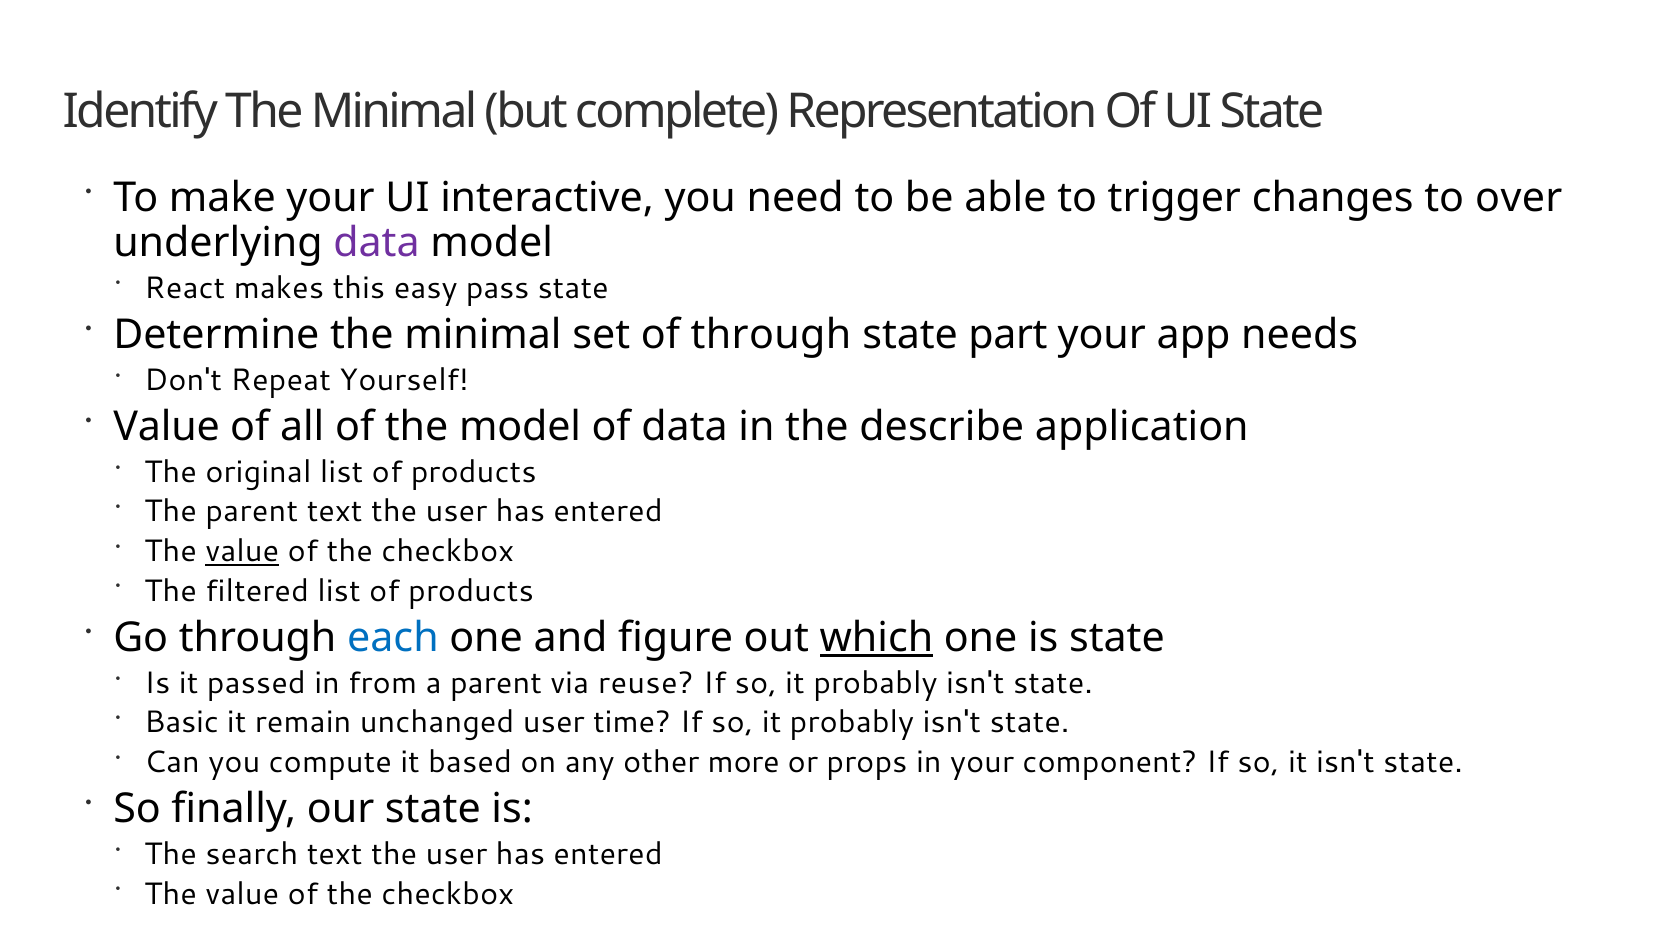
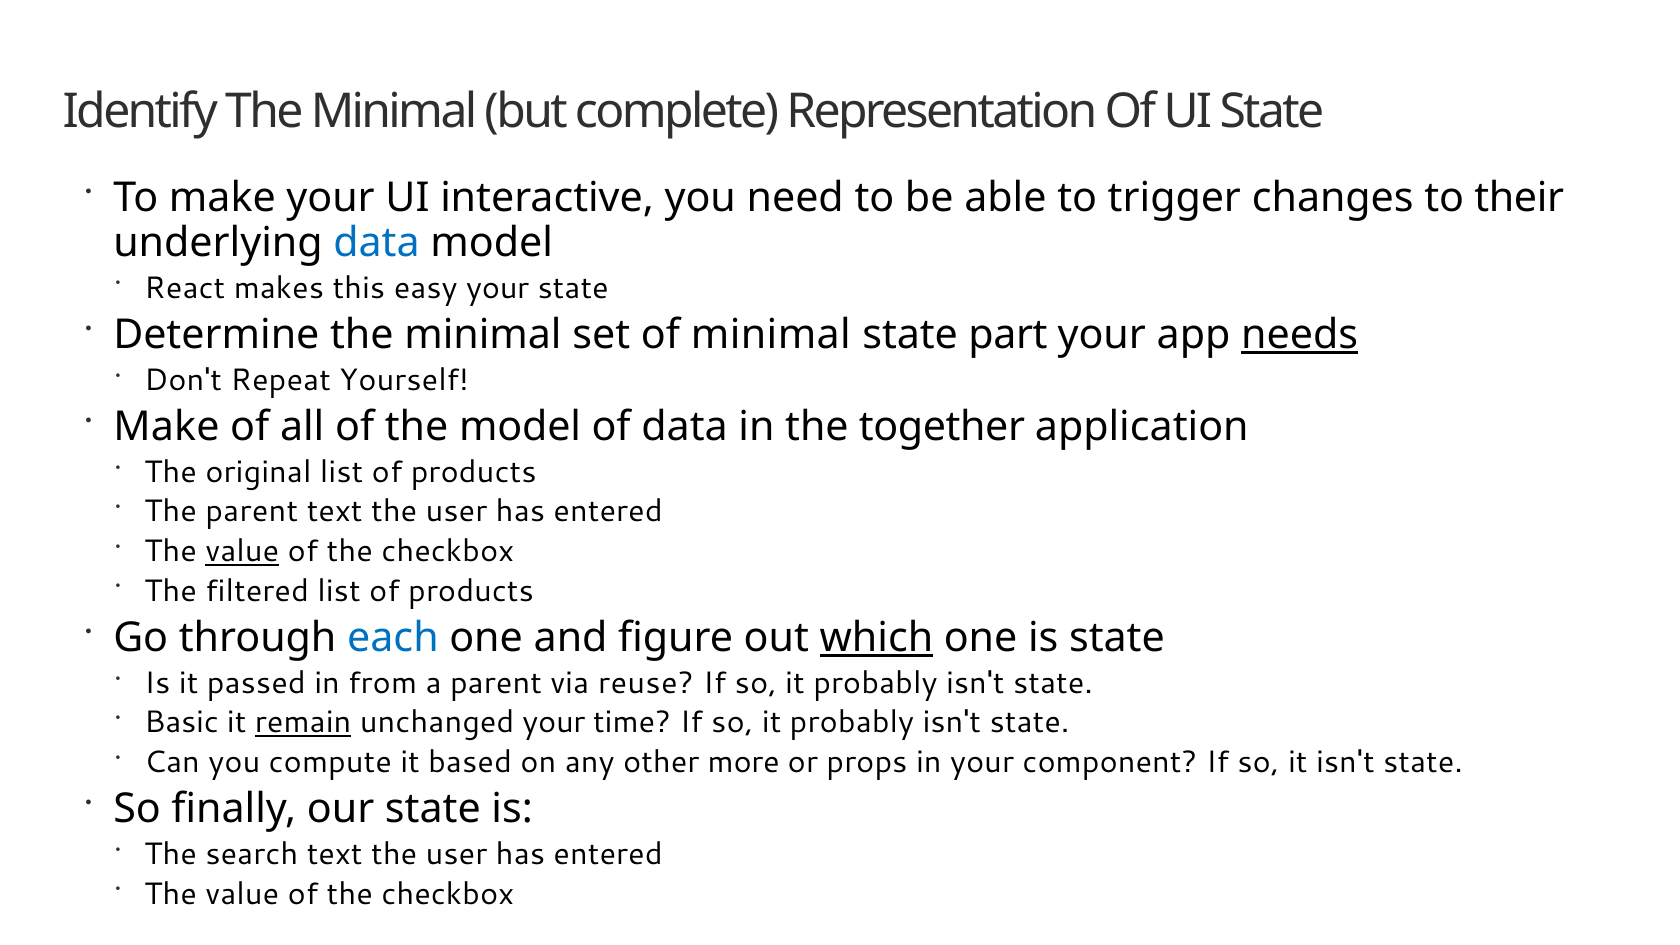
over: over -> their
data at (376, 243) colour: purple -> blue
easy pass: pass -> your
of through: through -> minimal
needs underline: none -> present
Value at (167, 427): Value -> Make
describe: describe -> together
remain underline: none -> present
unchanged user: user -> your
